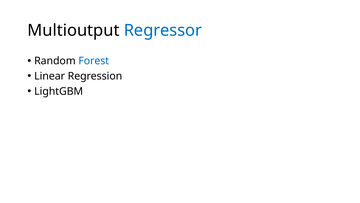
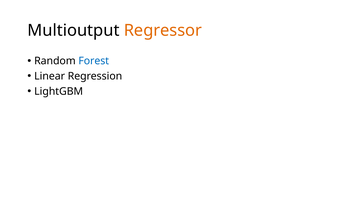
Regressor colour: blue -> orange
